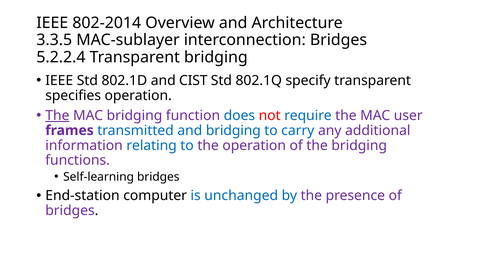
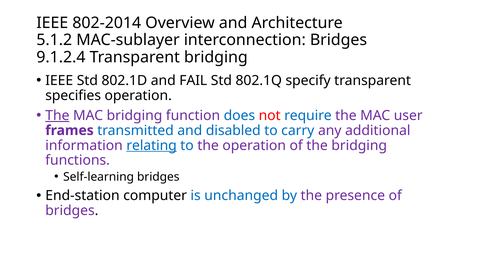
3.3.5: 3.3.5 -> 5.1.2
5.2.2.4: 5.2.2.4 -> 9.1.2.4
CIST: CIST -> FAIL
and bridging: bridging -> disabled
relating underline: none -> present
